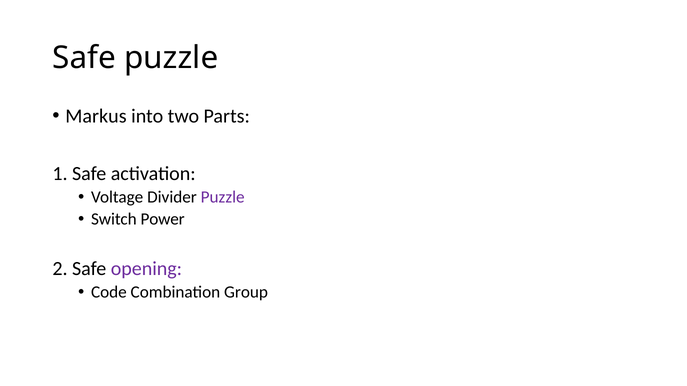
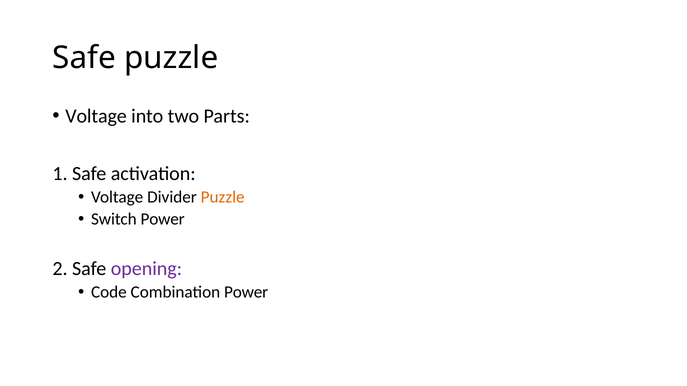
Markus at (96, 116): Markus -> Voltage
Puzzle at (223, 197) colour: purple -> orange
Combination Group: Group -> Power
